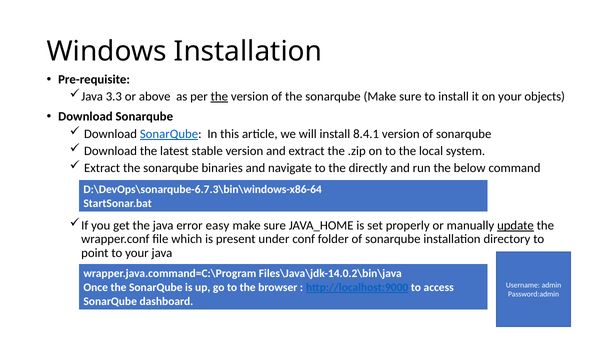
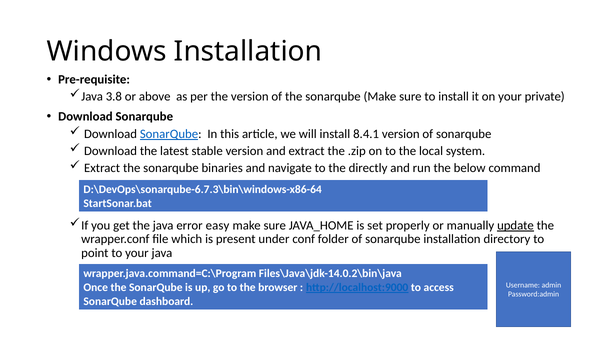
3.3: 3.3 -> 3.8
the at (219, 96) underline: present -> none
objects: objects -> private
